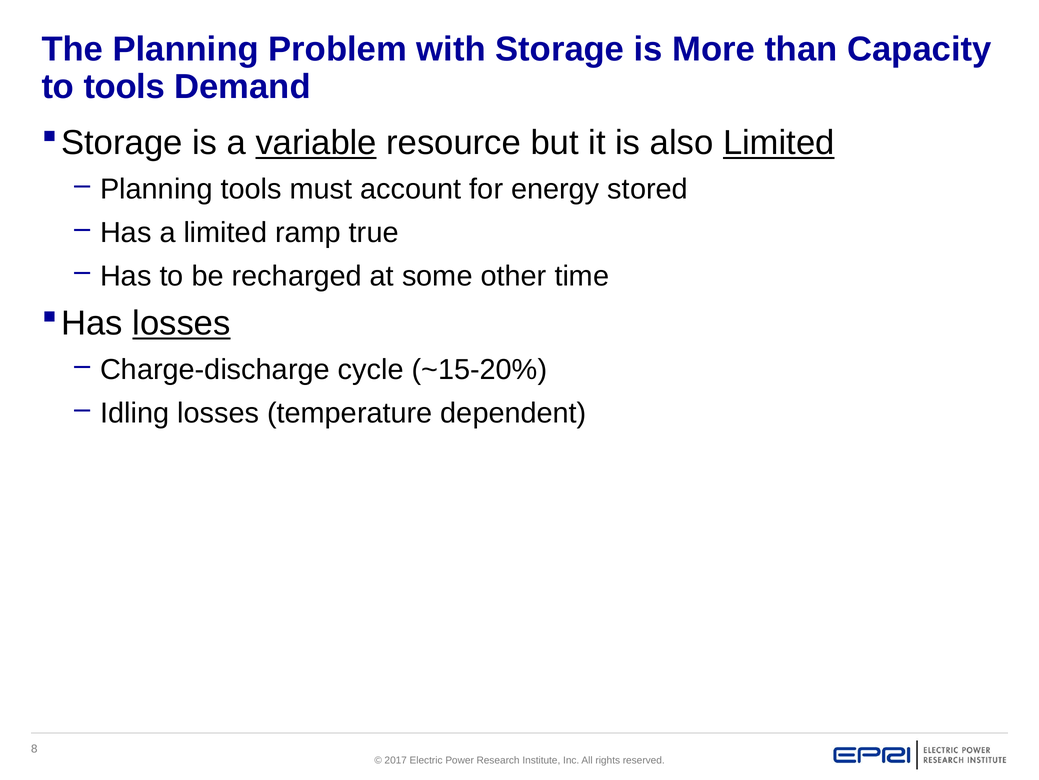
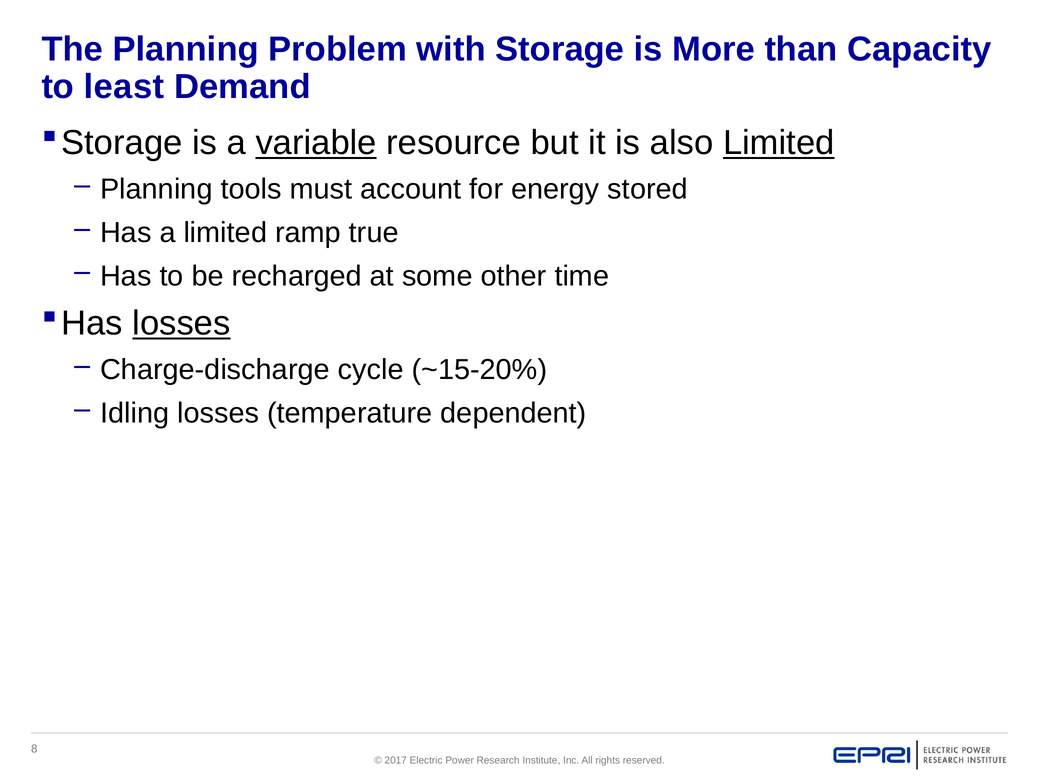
to tools: tools -> least
